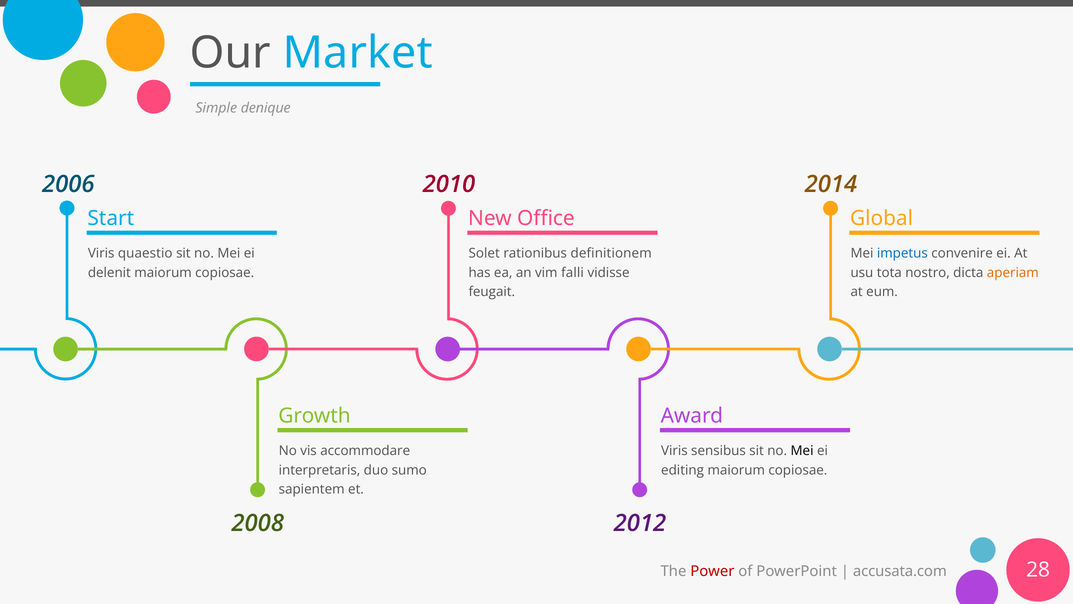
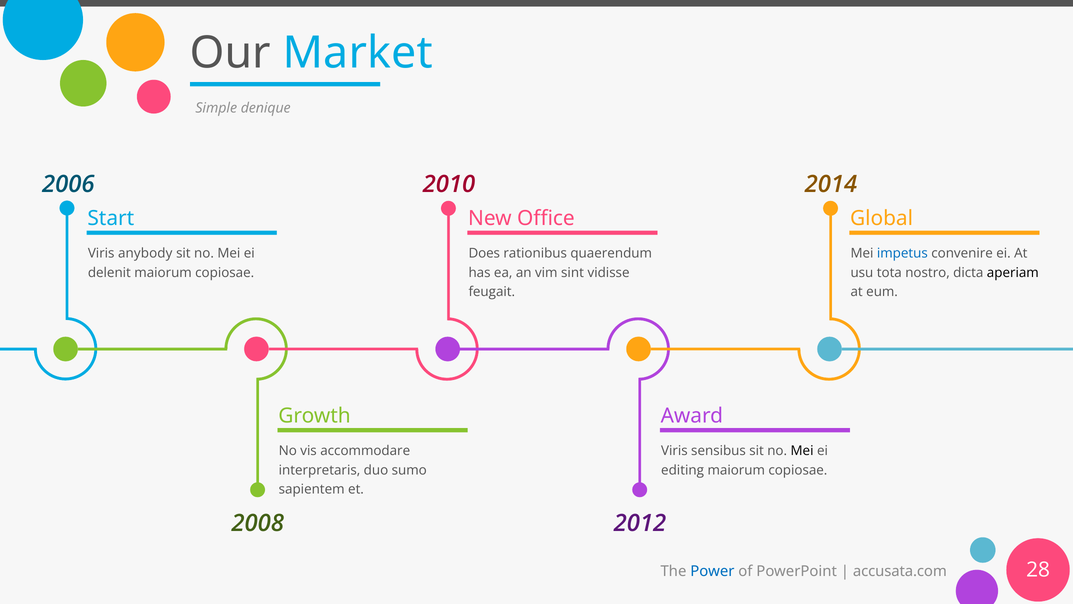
quaestio: quaestio -> anybody
Solet: Solet -> Does
definitionem: definitionem -> quaerendum
falli: falli -> sint
aperiam colour: orange -> black
Power colour: red -> blue
